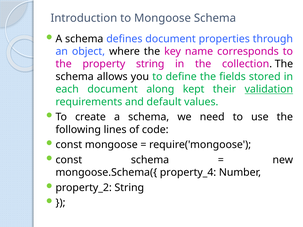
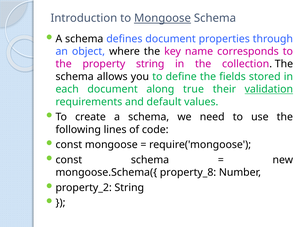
Mongoose at (163, 18) underline: none -> present
kept: kept -> true
property_4: property_4 -> property_8
